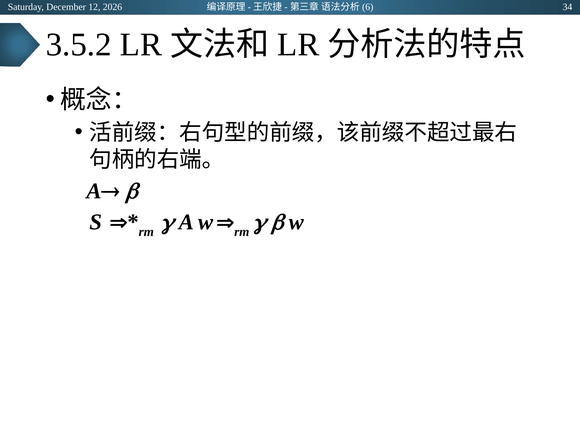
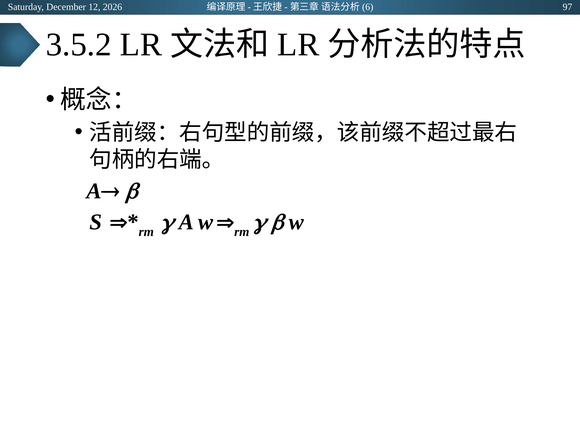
34: 34 -> 97
